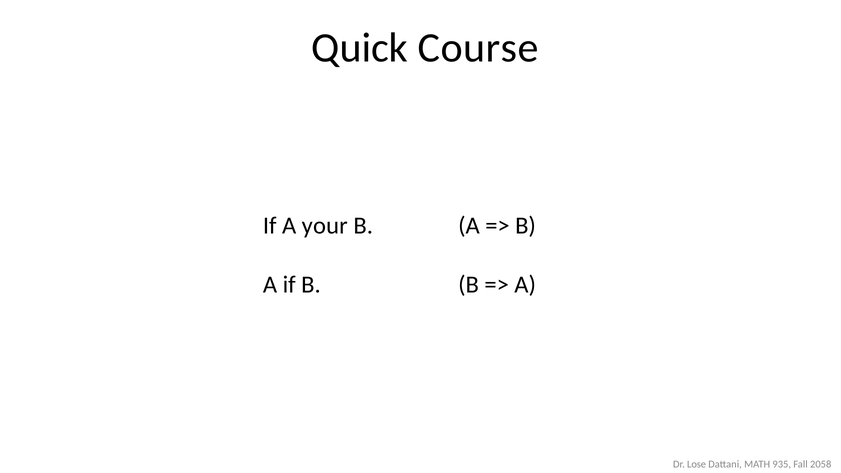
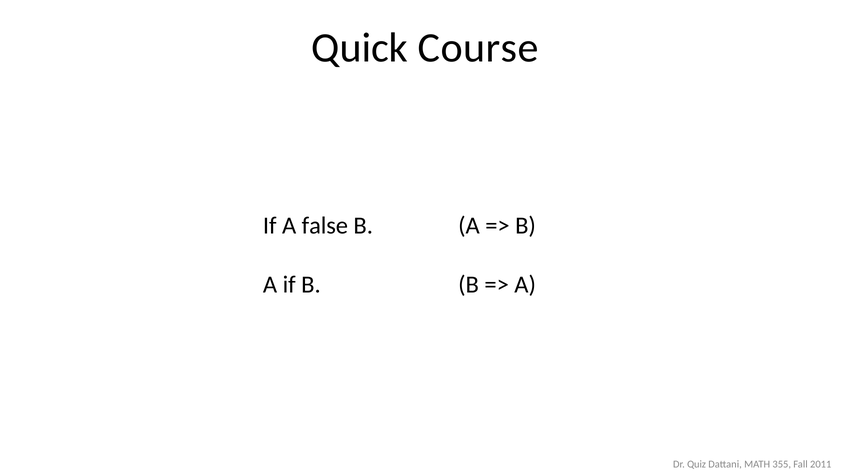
your: your -> false
Lose: Lose -> Quiz
935: 935 -> 355
2058: 2058 -> 2011
